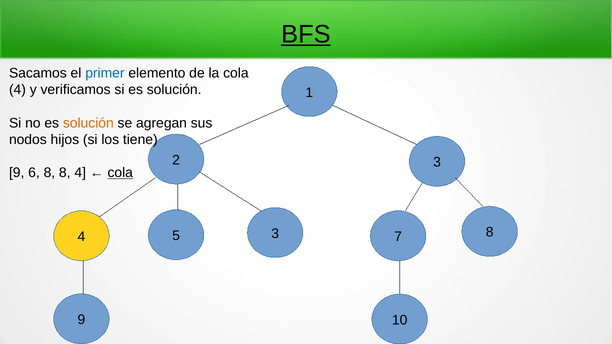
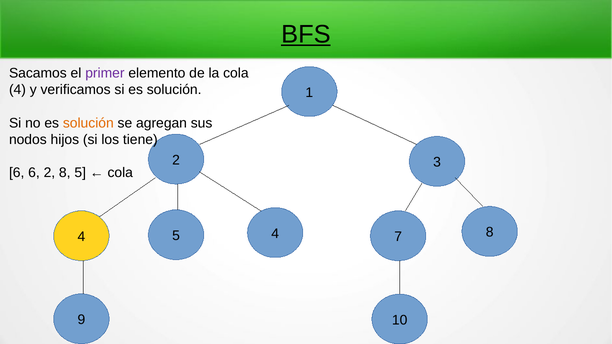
primer colour: blue -> purple
9 at (17, 173): 9 -> 6
6 8: 8 -> 2
8 4: 4 -> 5
cola at (120, 173) underline: present -> none
5 3: 3 -> 4
